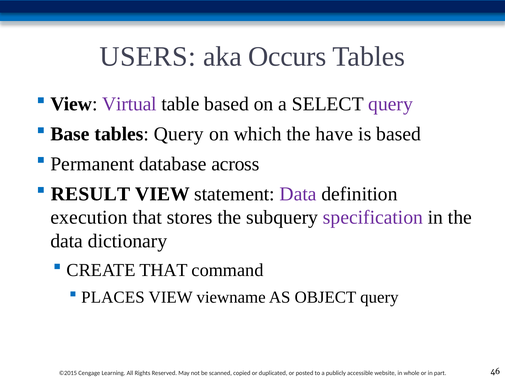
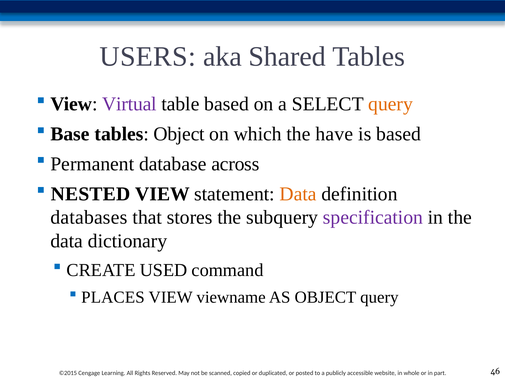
Occurs: Occurs -> Shared
query at (391, 104) colour: purple -> orange
tables Query: Query -> Object
RESULT: RESULT -> NESTED
Data at (298, 194) colour: purple -> orange
execution: execution -> databases
CREATE THAT: THAT -> USED
